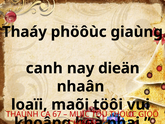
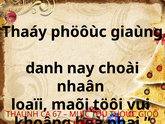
canh: canh -> danh
dieän: dieän -> choài
